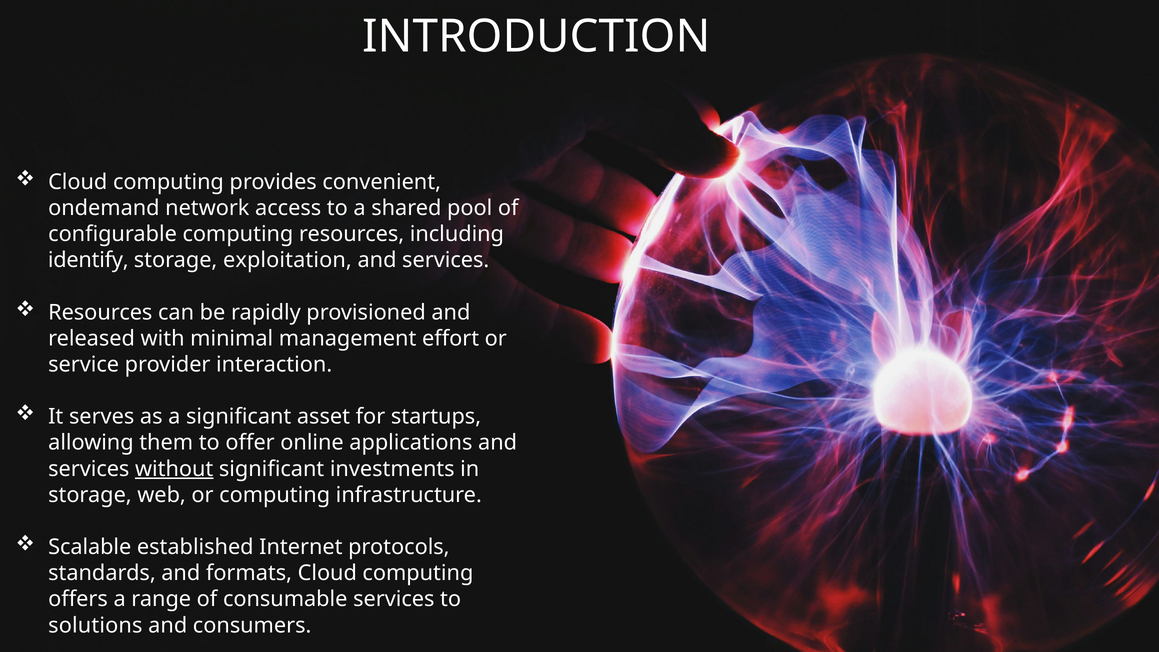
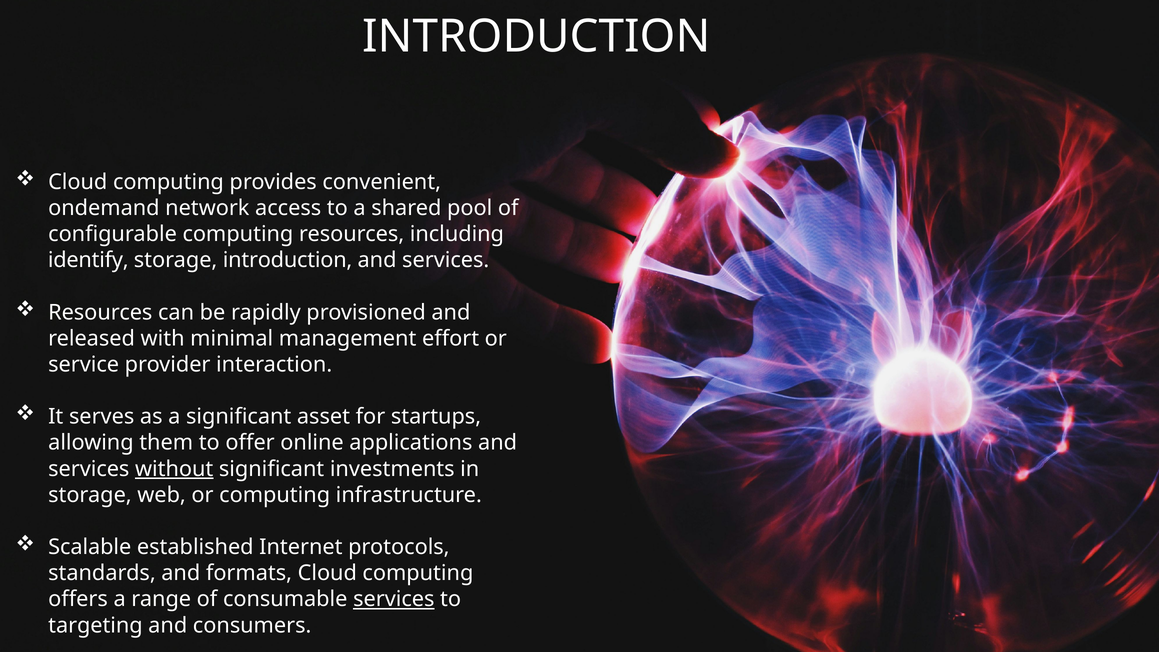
storage exploitation: exploitation -> introduction
services at (394, 599) underline: none -> present
solutions: solutions -> targeting
